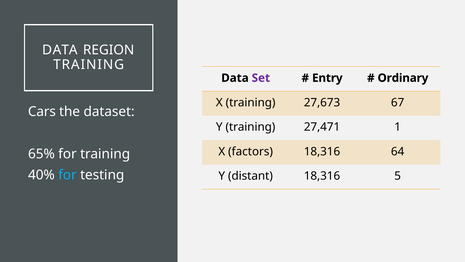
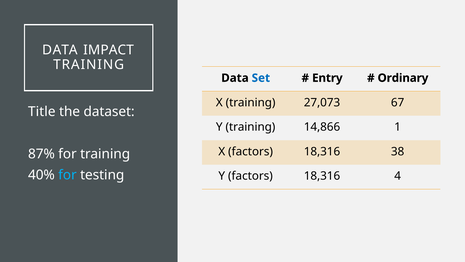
REGION: REGION -> IMPACT
Set colour: purple -> blue
27,673: 27,673 -> 27,073
Cars: Cars -> Title
27,471: 27,471 -> 14,866
64: 64 -> 38
65%: 65% -> 87%
Y distant: distant -> factors
5: 5 -> 4
